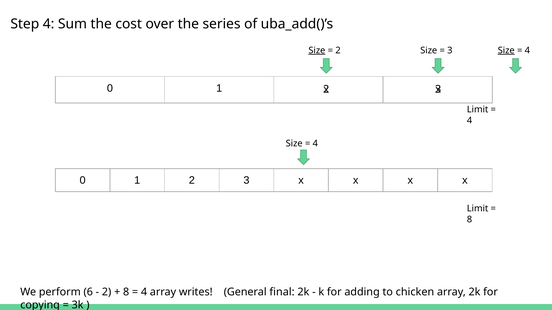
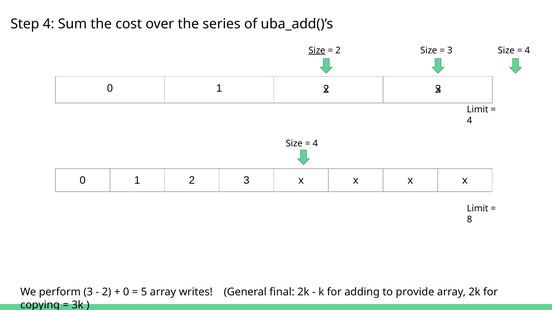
Size at (506, 51) underline: present -> none
perform 6: 6 -> 3
8 at (126, 292): 8 -> 0
4 at (144, 292): 4 -> 5
chicken: chicken -> provide
